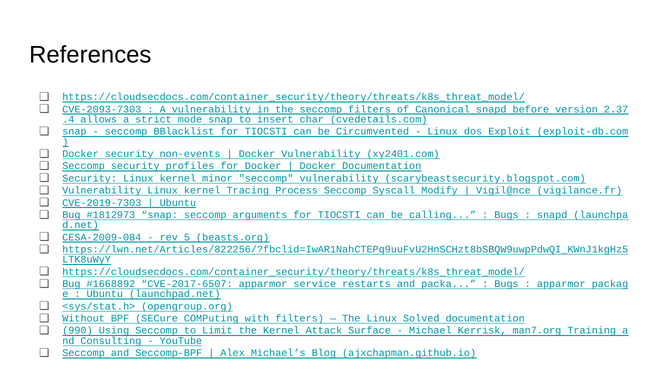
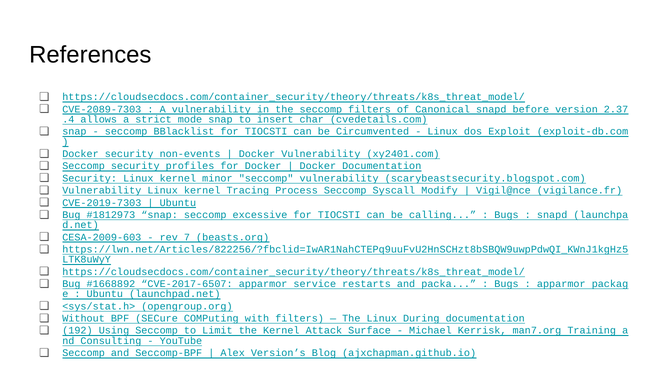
CVE-2093-7303: CVE-2093-7303 -> CVE-2089-7303
arguments: arguments -> excessive
CESA-2009-084: CESA-2009-084 -> CESA-2009-603
5: 5 -> 7
Solved: Solved -> During
990: 990 -> 192
Michael’s: Michael’s -> Version’s
